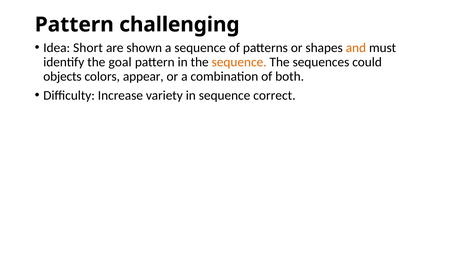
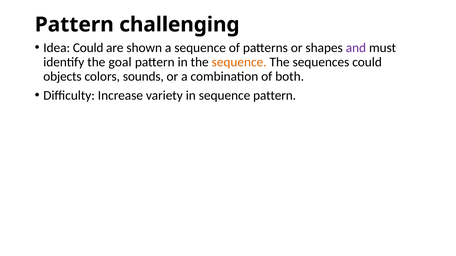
Idea Short: Short -> Could
and colour: orange -> purple
appear: appear -> sounds
sequence correct: correct -> pattern
